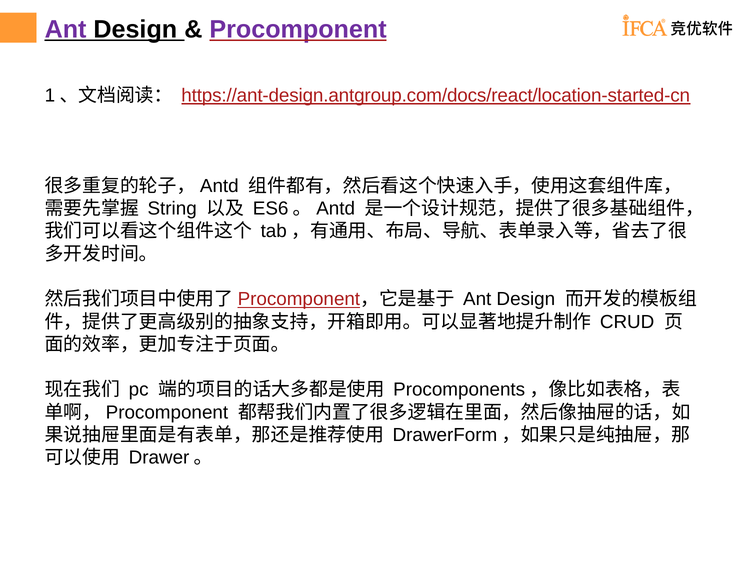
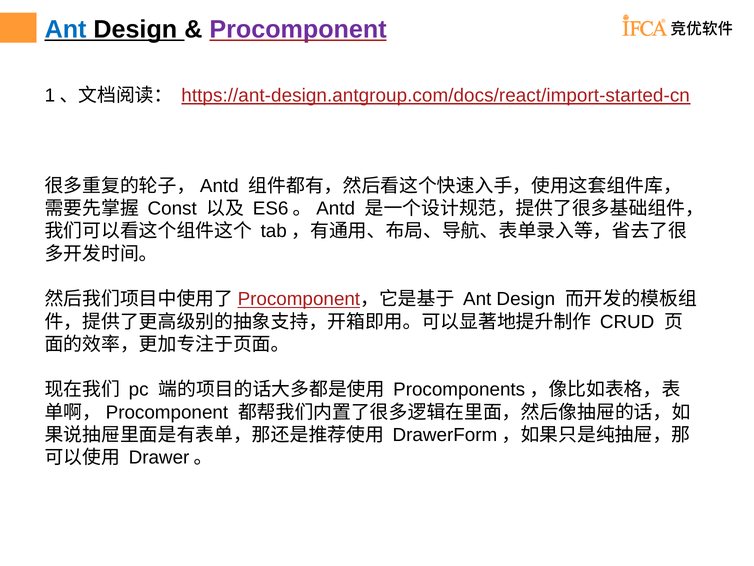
Ant at (66, 29) colour: purple -> blue
https://ant-design.antgroup.com/docs/react/location-started-cn: https://ant-design.antgroup.com/docs/react/location-started-cn -> https://ant-design.antgroup.com/docs/react/import-started-cn
String: String -> Const
